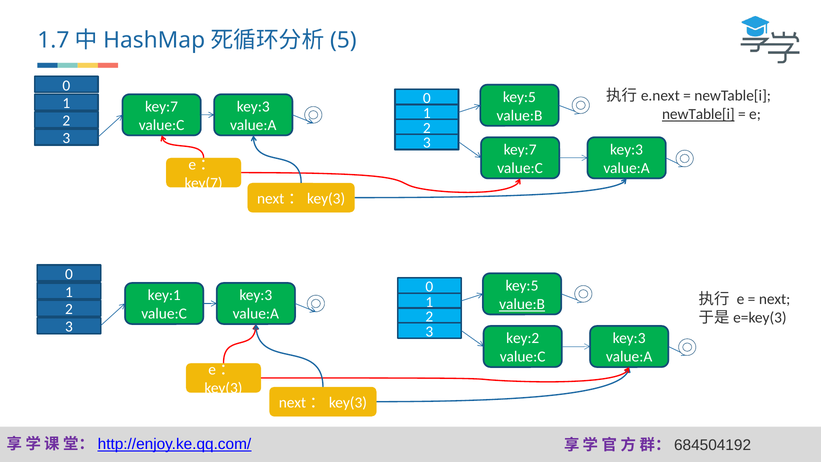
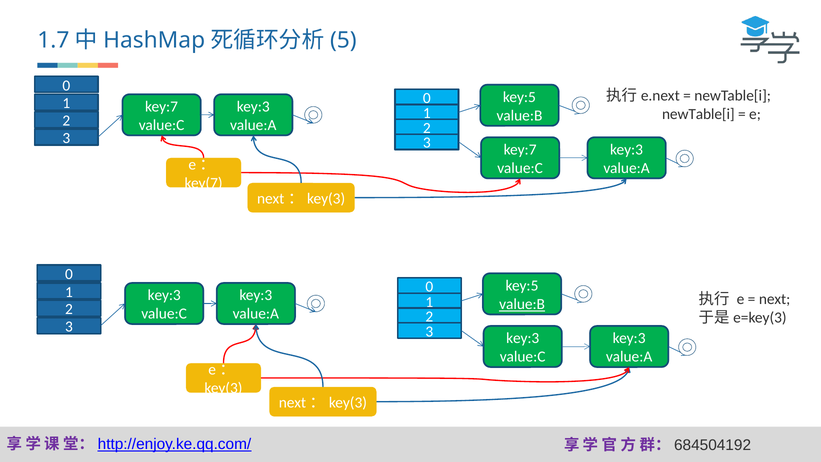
newTable[i at (698, 114) underline: present -> none
key:1 at (164, 295): key:1 -> key:3
3 key:2: key:2 -> key:3
